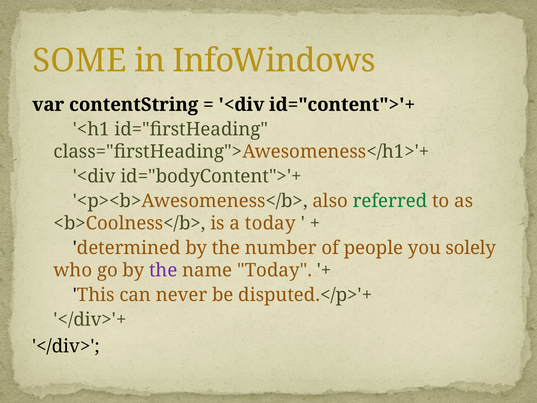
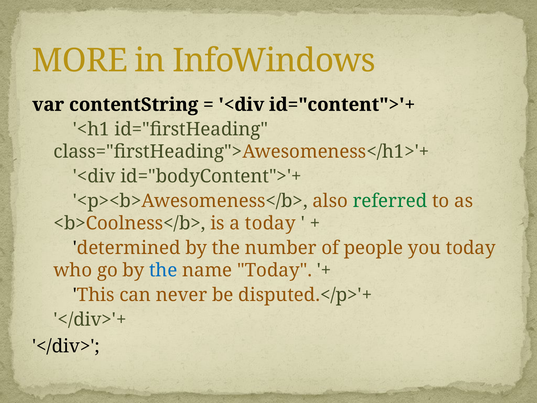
SOME: SOME -> MORE
you solely: solely -> today
the at (163, 270) colour: purple -> blue
